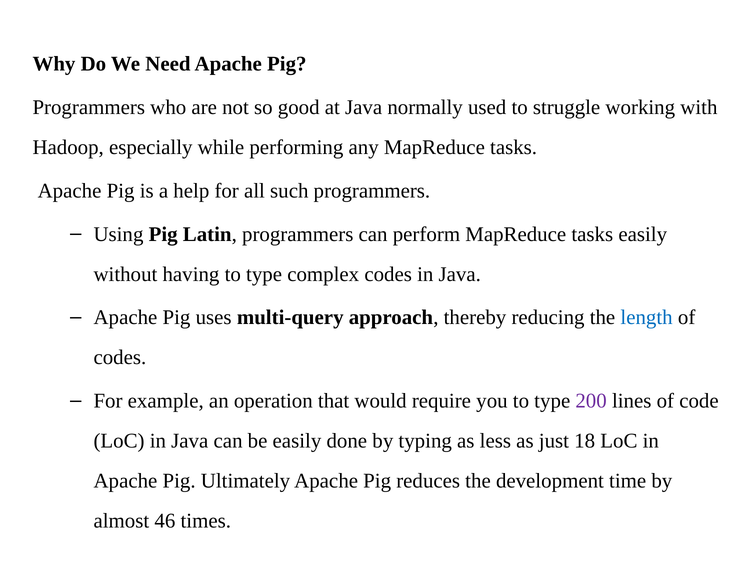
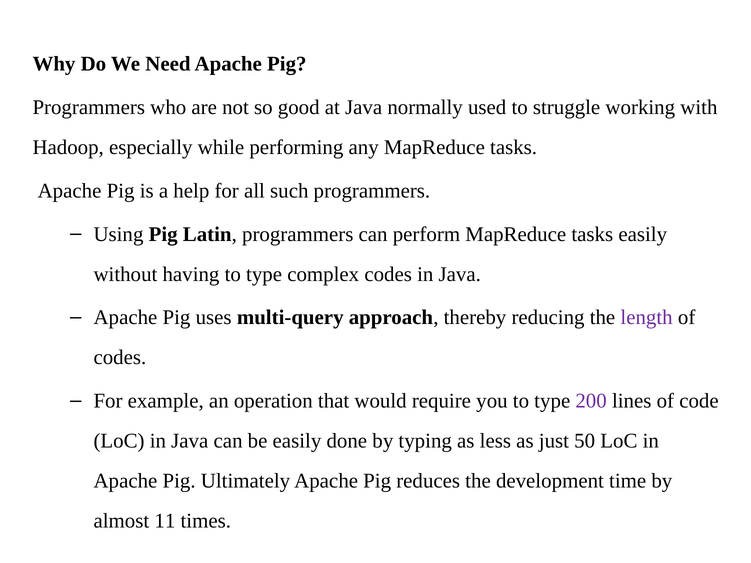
length colour: blue -> purple
18: 18 -> 50
46: 46 -> 11
